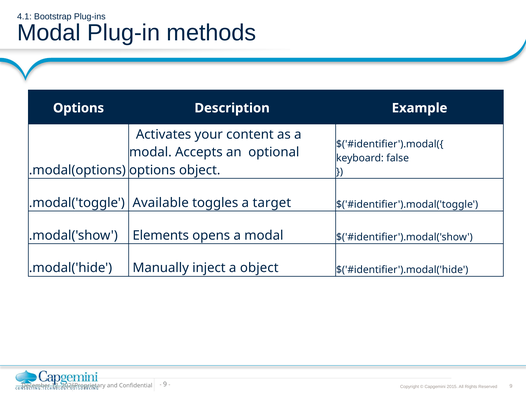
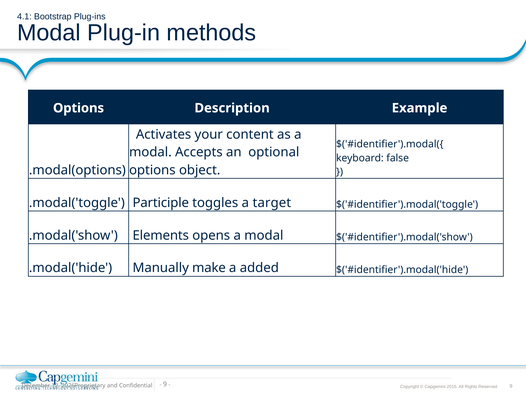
Available: Available -> Participle
inject: inject -> make
a object: object -> added
